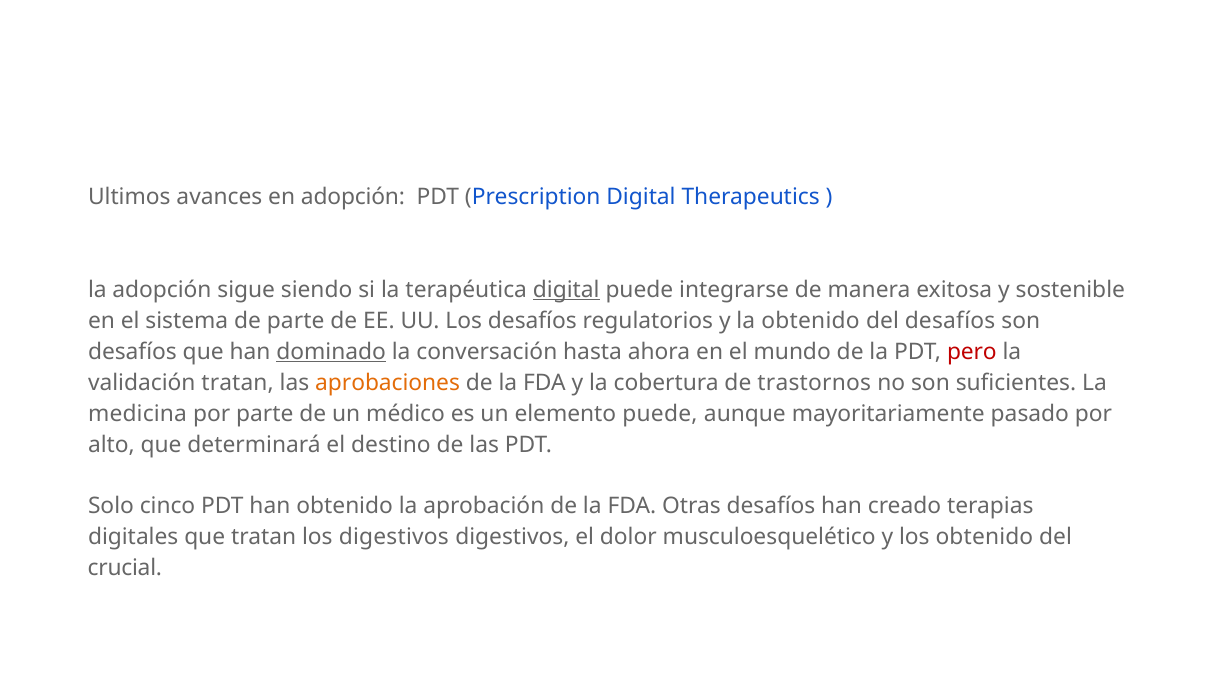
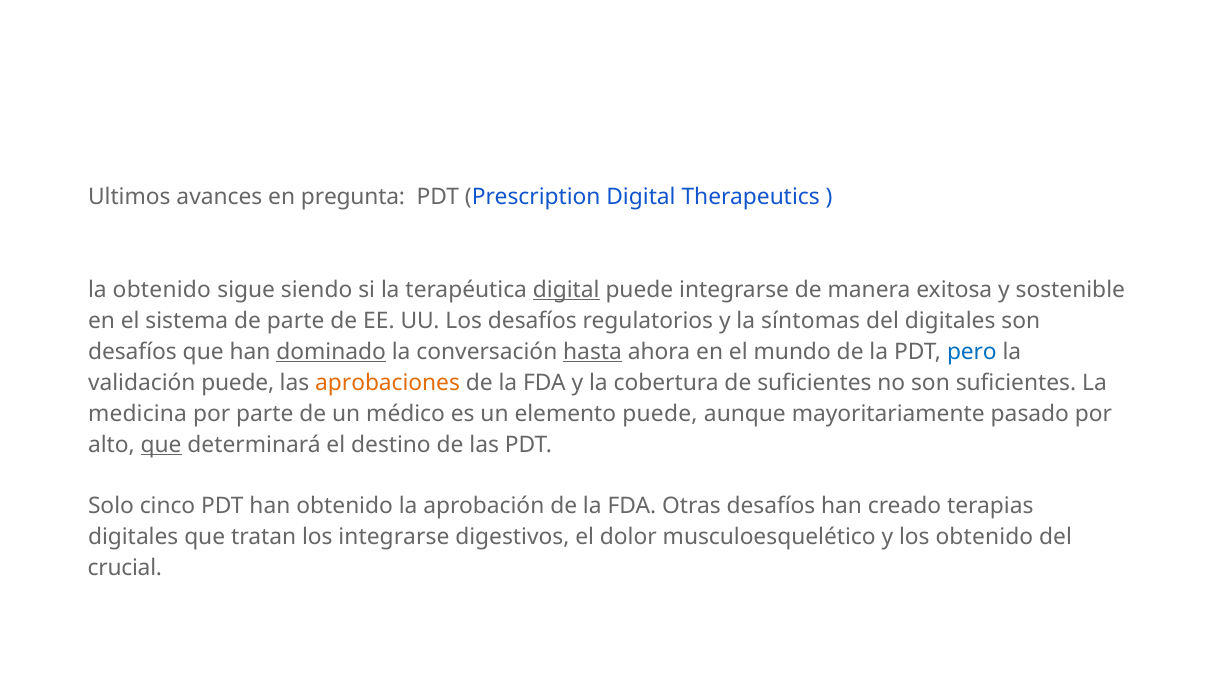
en adopción: adopción -> pregunta
la adopción: adopción -> obtenido
la obtenido: obtenido -> síntomas
del desafíos: desafíos -> digitales
hasta underline: none -> present
pero colour: red -> blue
validación tratan: tratan -> puede
de trastornos: trastornos -> suficientes
que at (161, 445) underline: none -> present
los digestivos: digestivos -> integrarse
